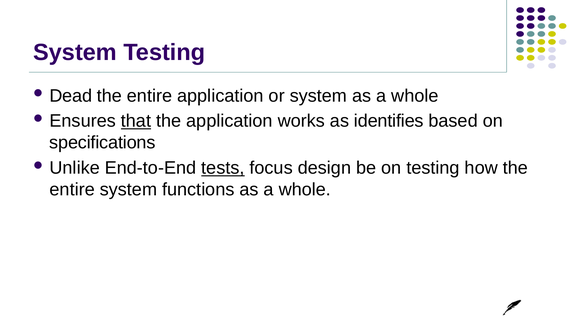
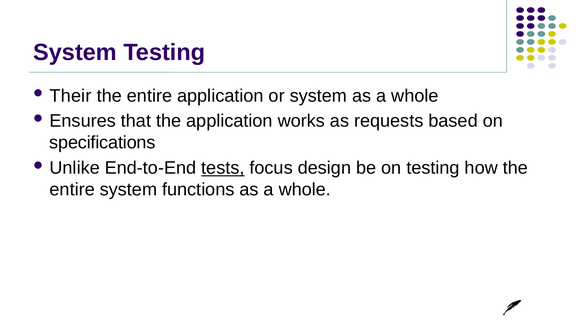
Dead: Dead -> Their
that underline: present -> none
identifies: identifies -> requests
